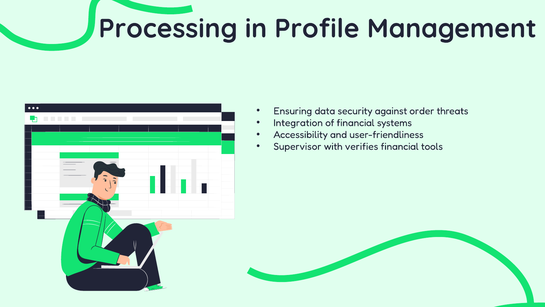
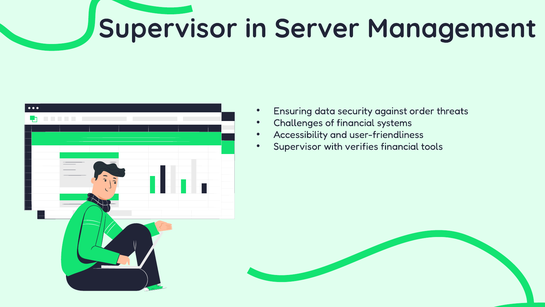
Processing at (168, 29): Processing -> Supervisor
Profile: Profile -> Server
Integration: Integration -> Challenges
